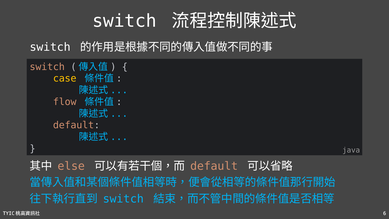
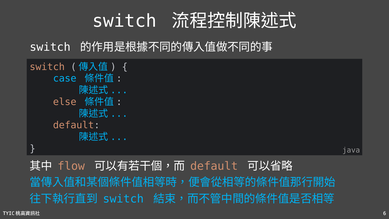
case colour: yellow -> light blue
flow: flow -> else
else: else -> flow
